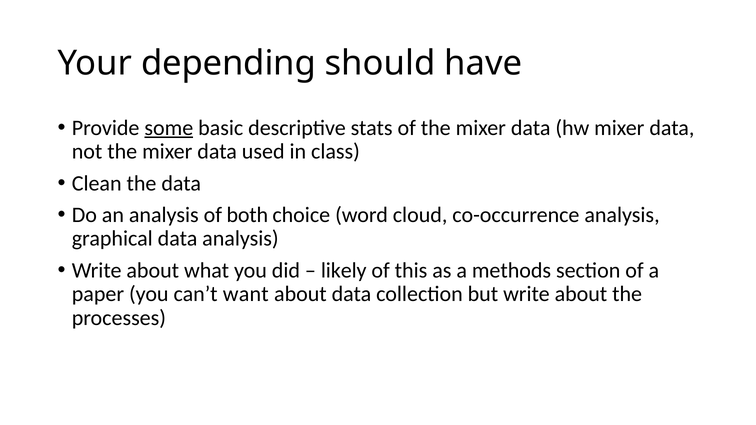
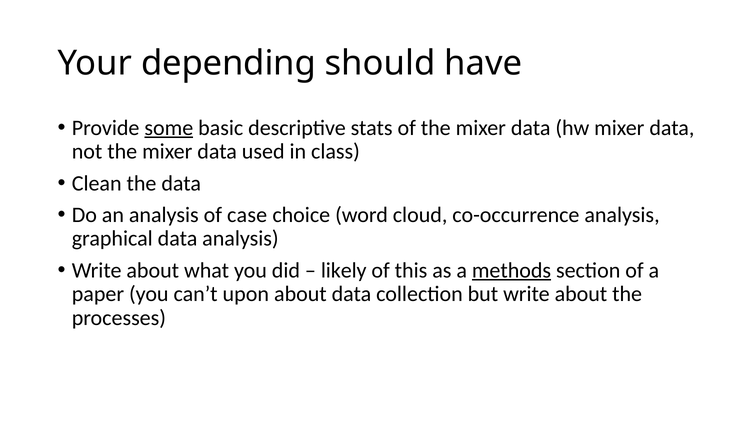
both: both -> case
methods underline: none -> present
want: want -> upon
